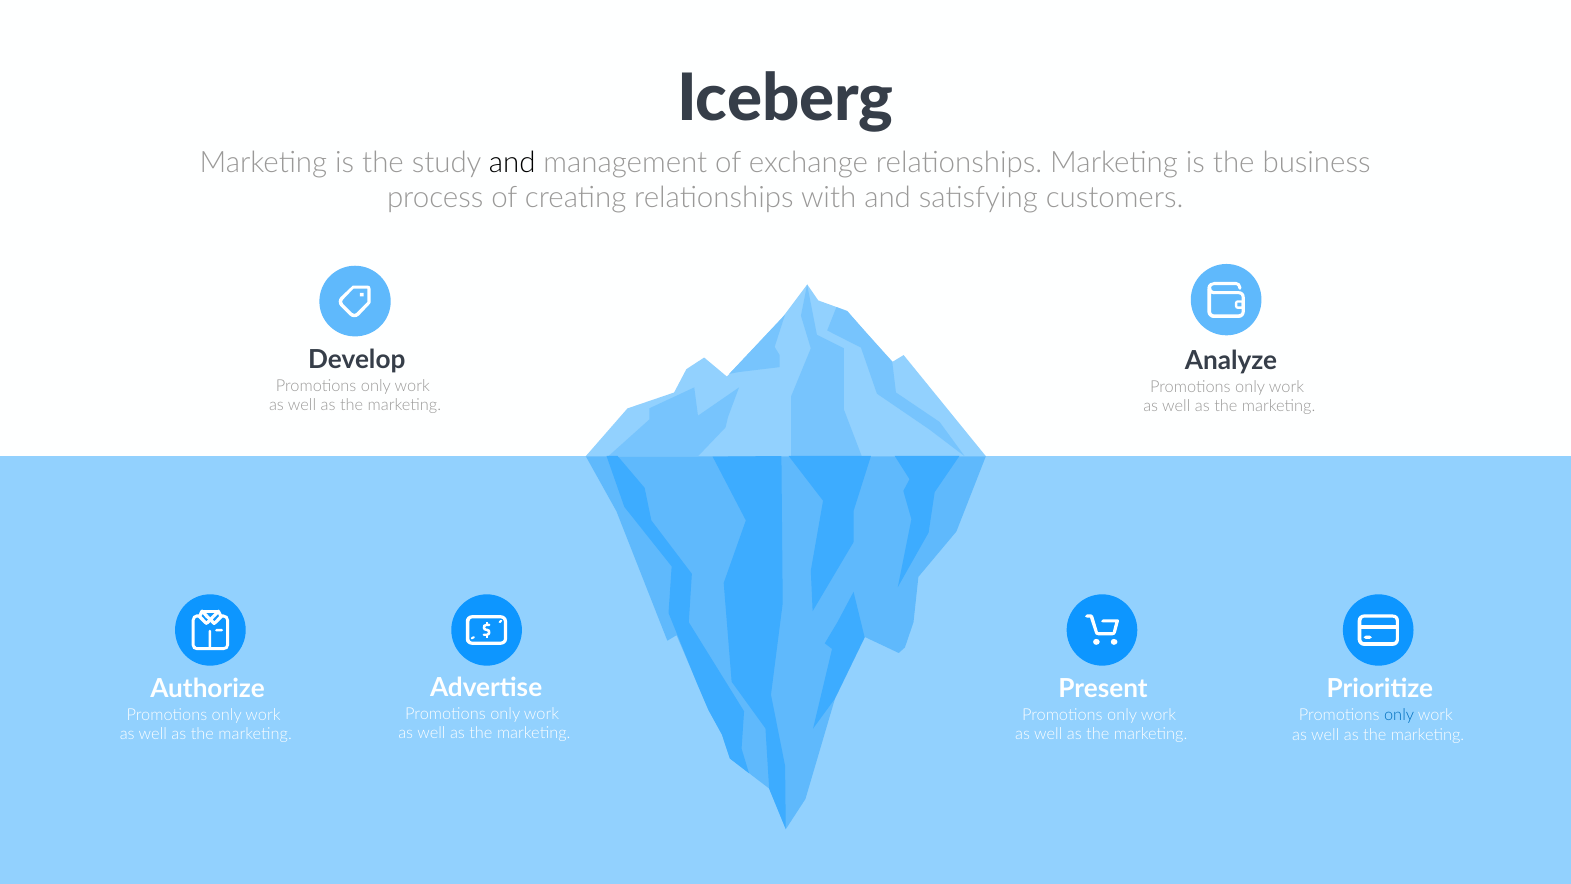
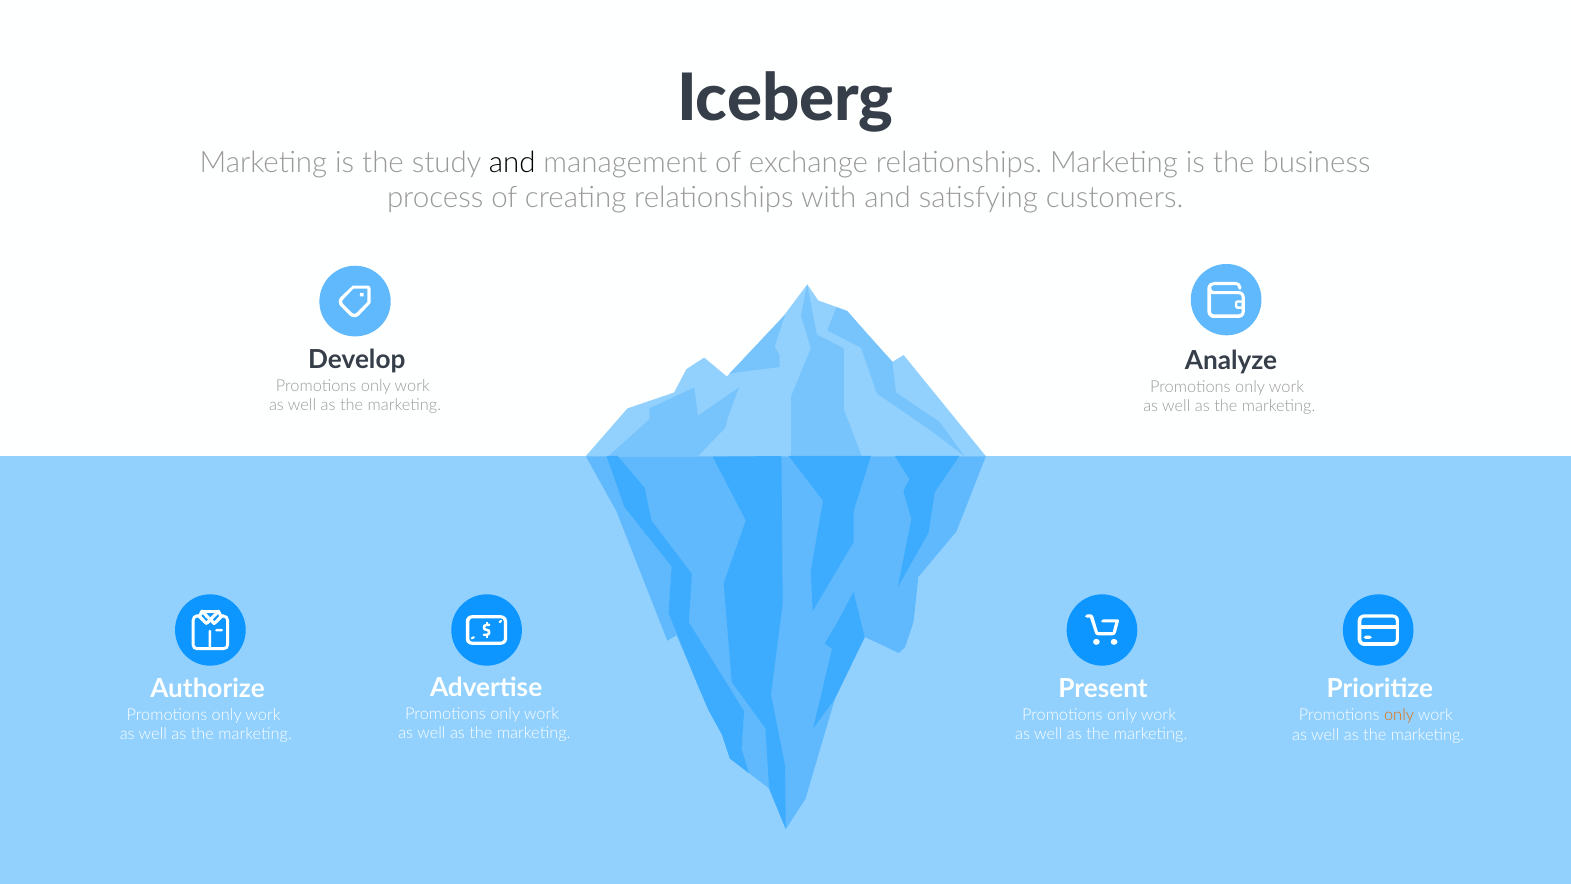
only at (1399, 715) colour: blue -> orange
